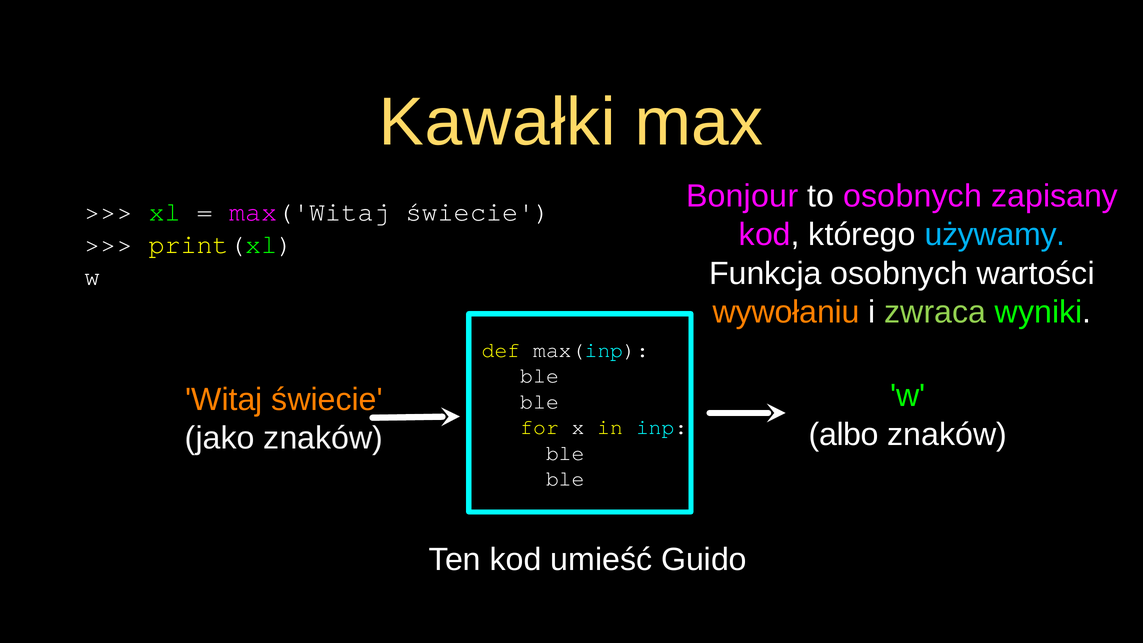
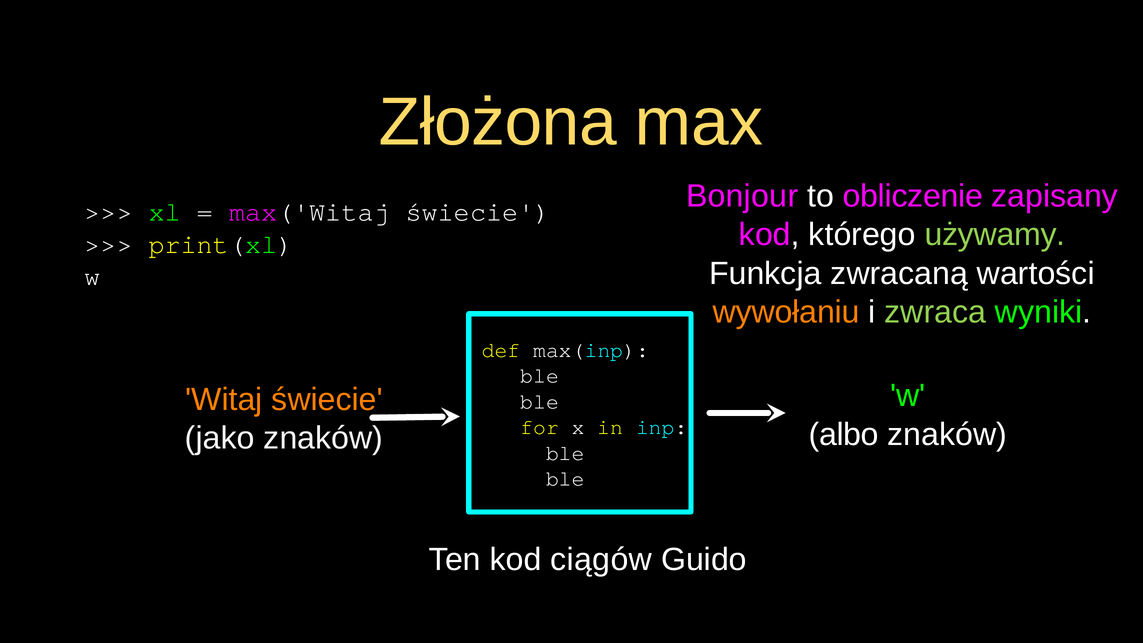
Kawałki: Kawałki -> Złożona
to osobnych: osobnych -> obliczenie
używamy colour: light blue -> light green
Funkcja osobnych: osobnych -> zwracaną
umieść: umieść -> ciągów
